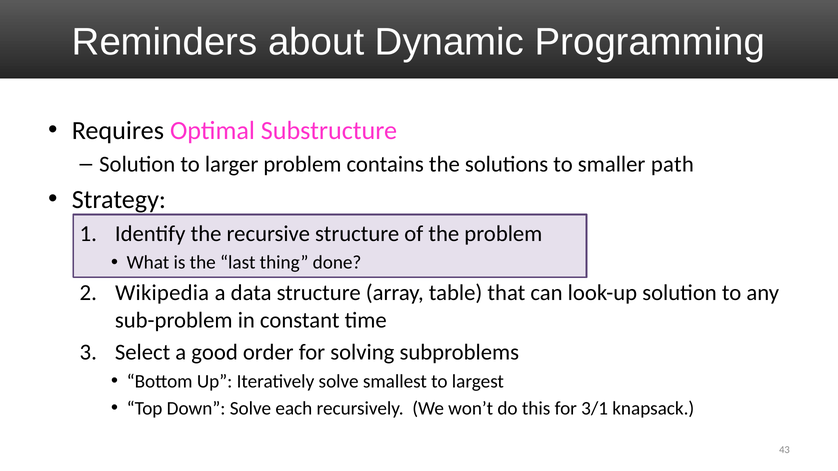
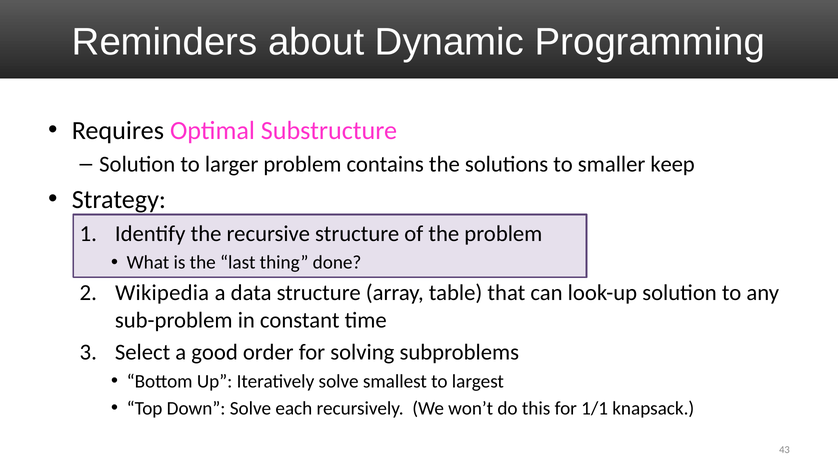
path: path -> keep
3/1: 3/1 -> 1/1
